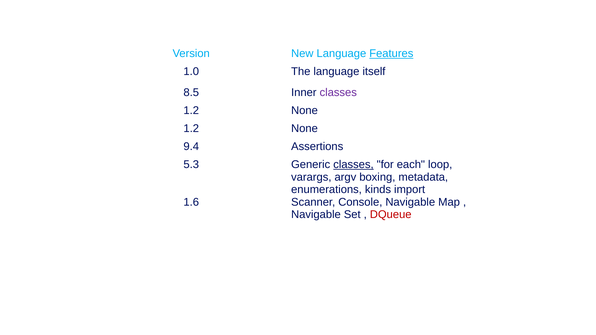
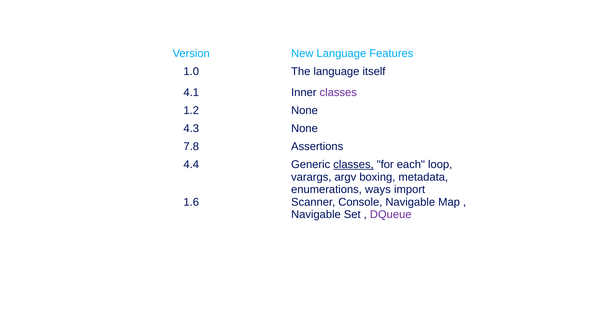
Features underline: present -> none
8.5: 8.5 -> 4.1
1.2 at (191, 129): 1.2 -> 4.3
9.4: 9.4 -> 7.8
5.3: 5.3 -> 4.4
kinds: kinds -> ways
DQueue colour: red -> purple
